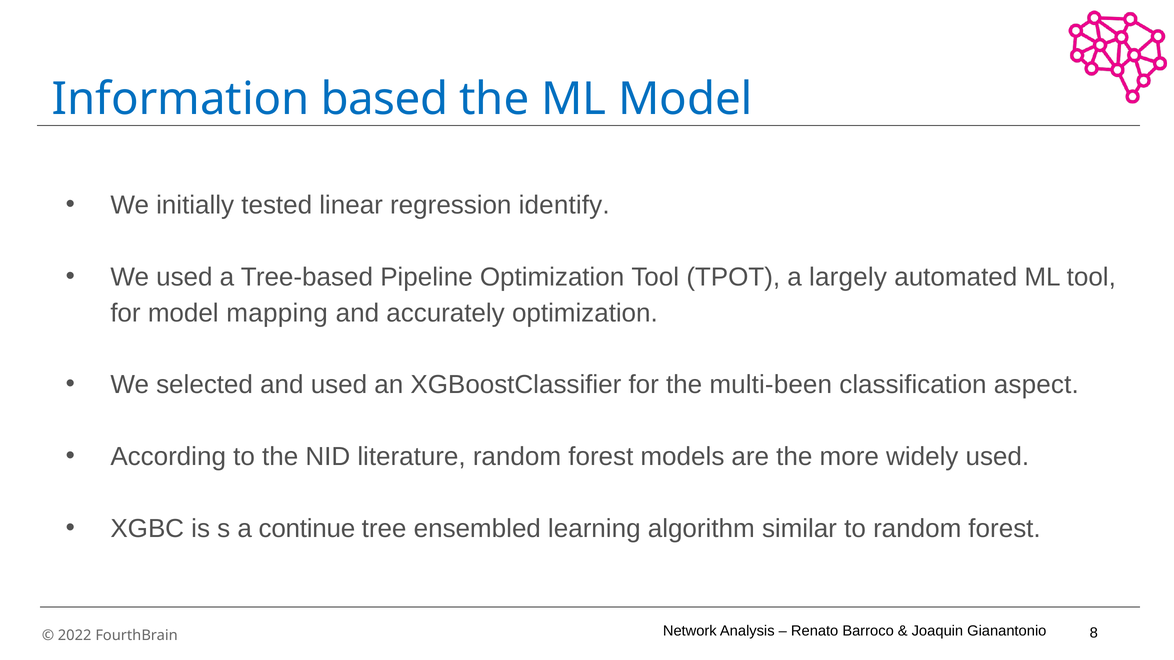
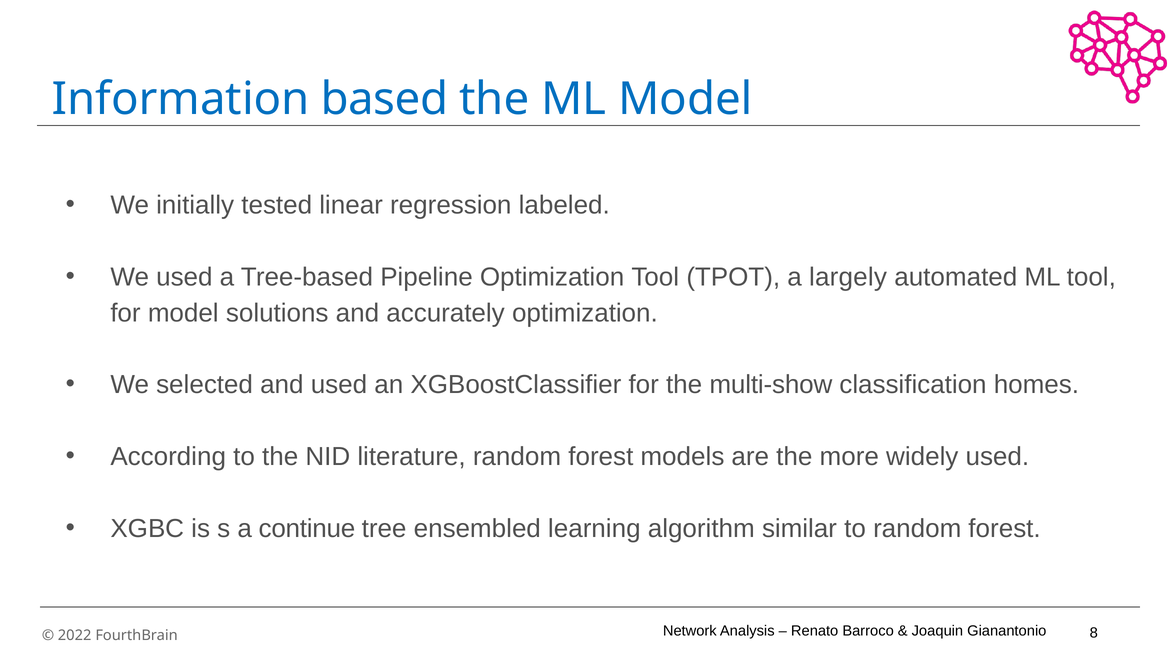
identify: identify -> labeled
mapping: mapping -> solutions
multi-been: multi-been -> multi-show
aspect: aspect -> homes
